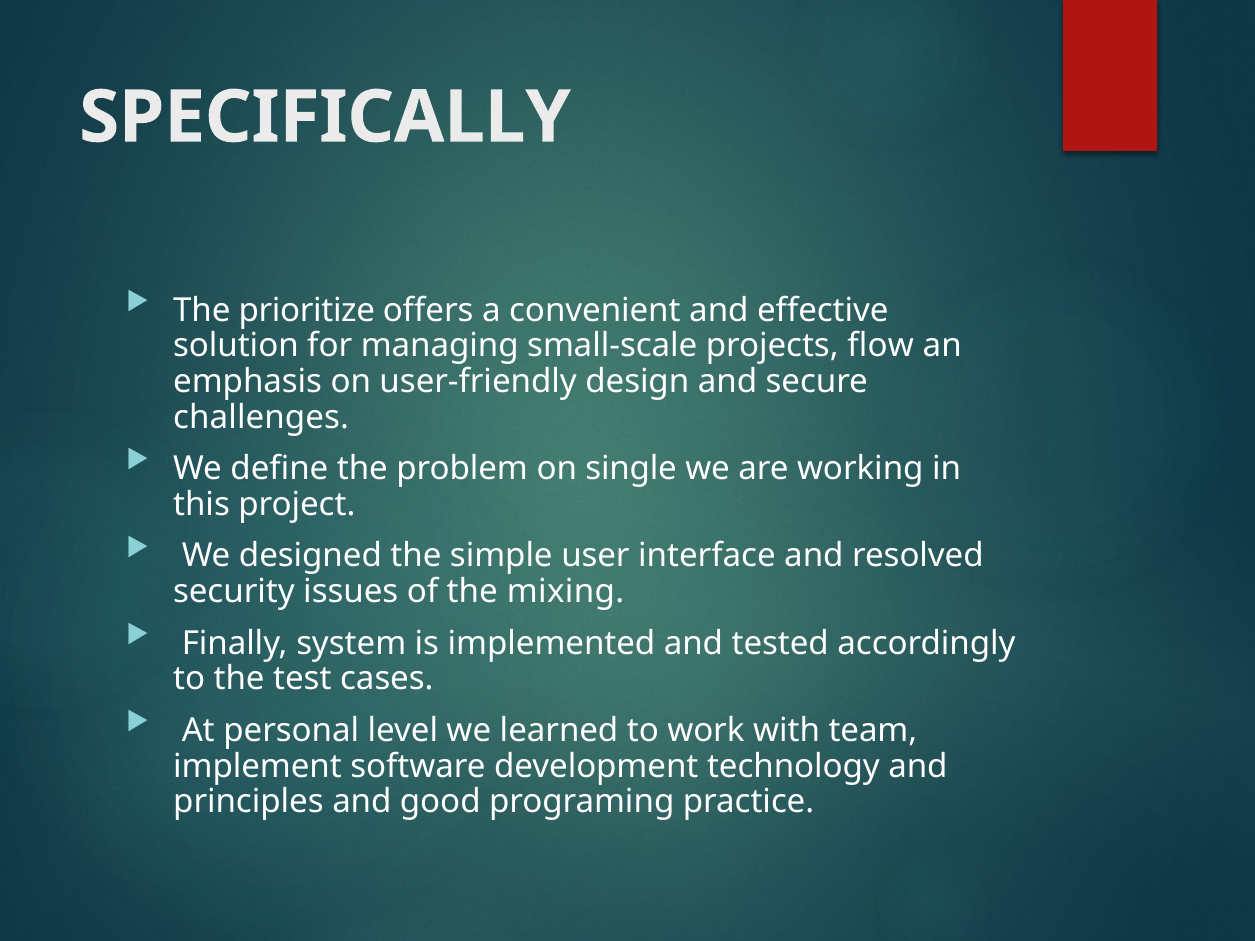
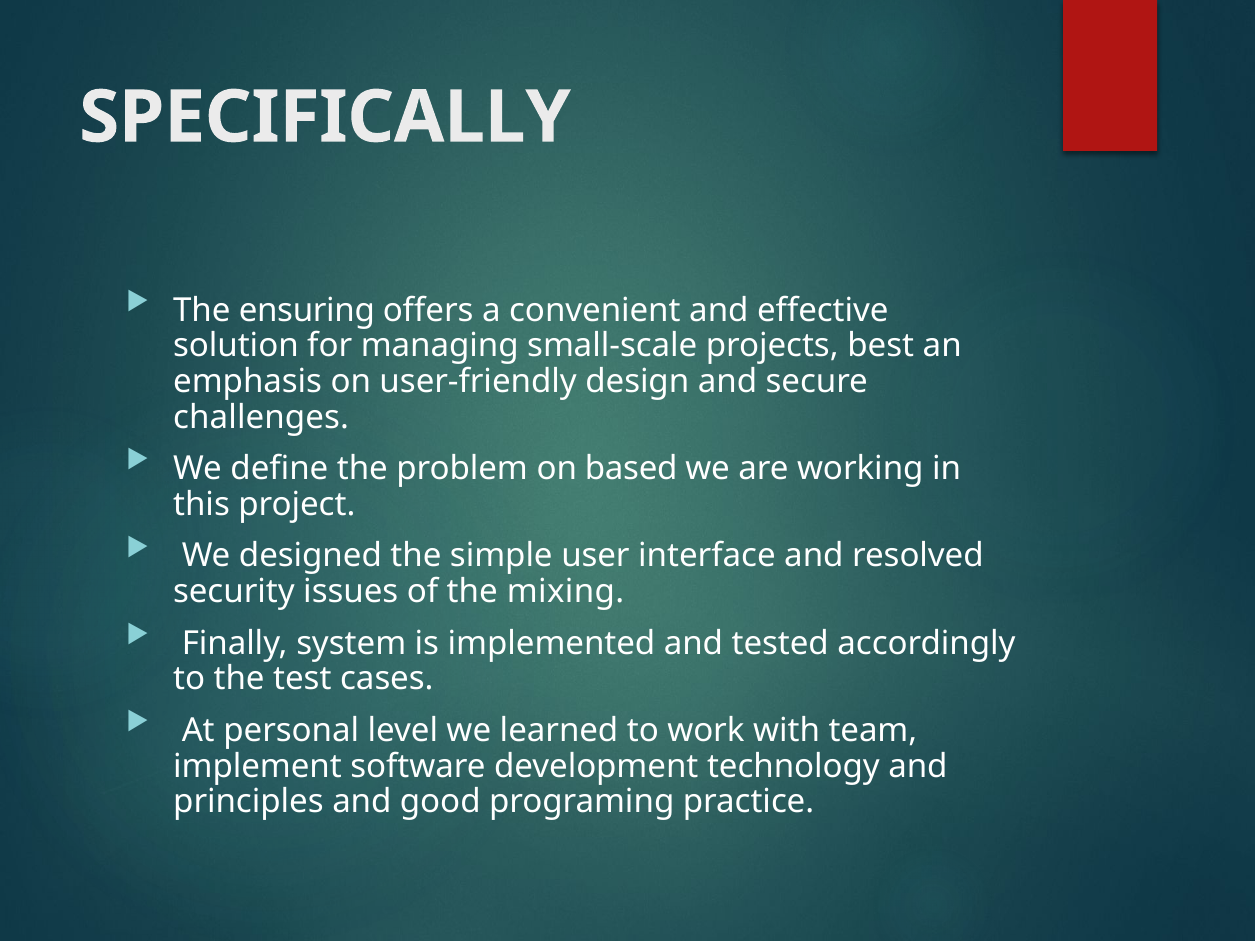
prioritize: prioritize -> ensuring
flow: flow -> best
single: single -> based
